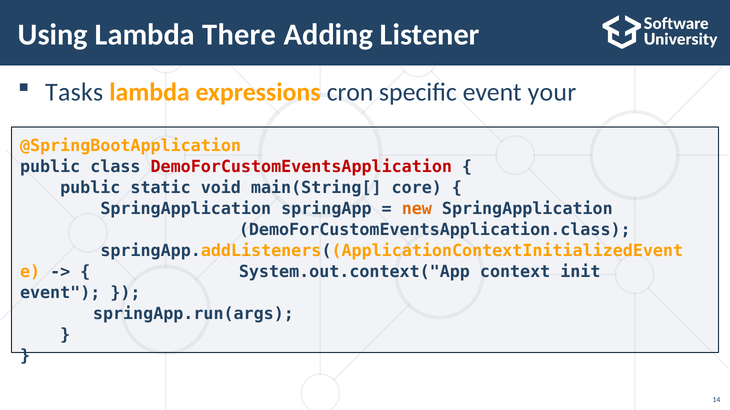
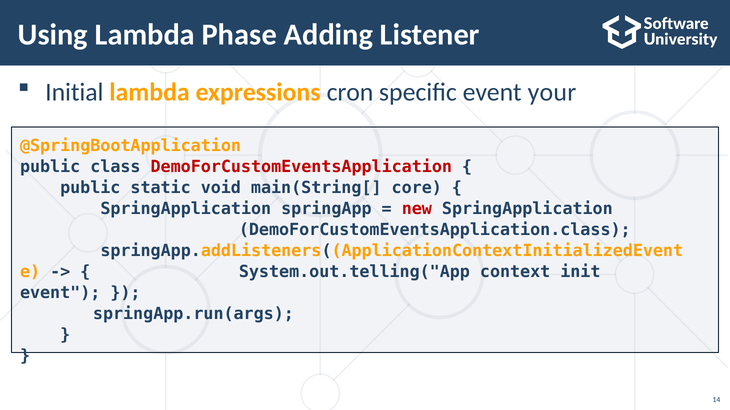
There: There -> Phase
Tasks: Tasks -> Initial
new colour: orange -> red
System.out.context("App: System.out.context("App -> System.out.telling("App
